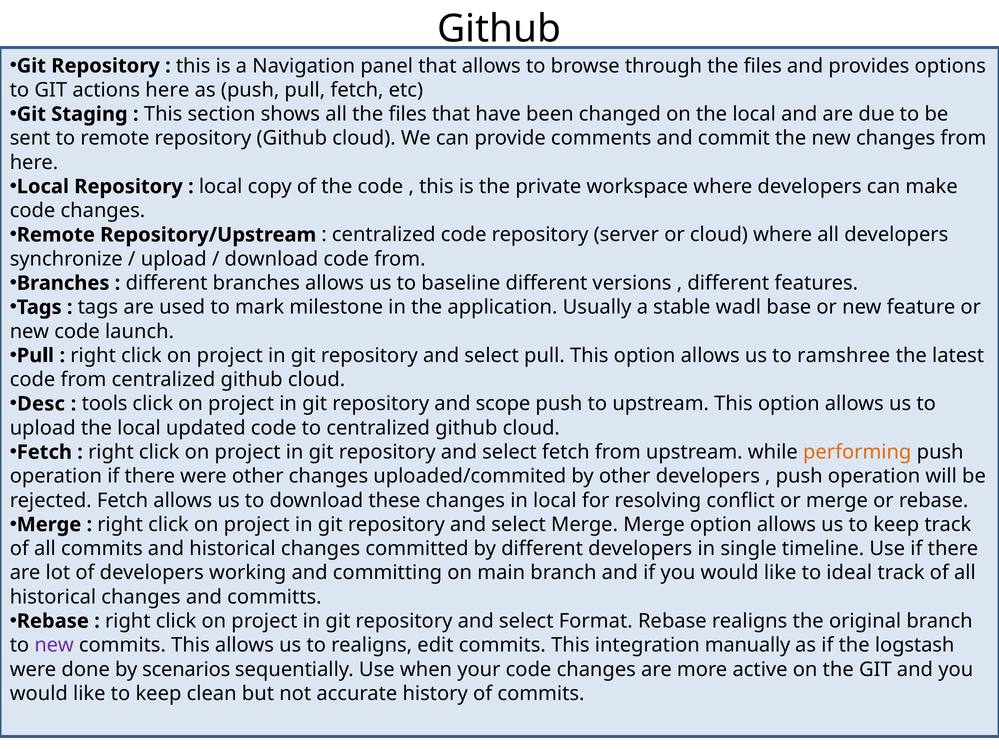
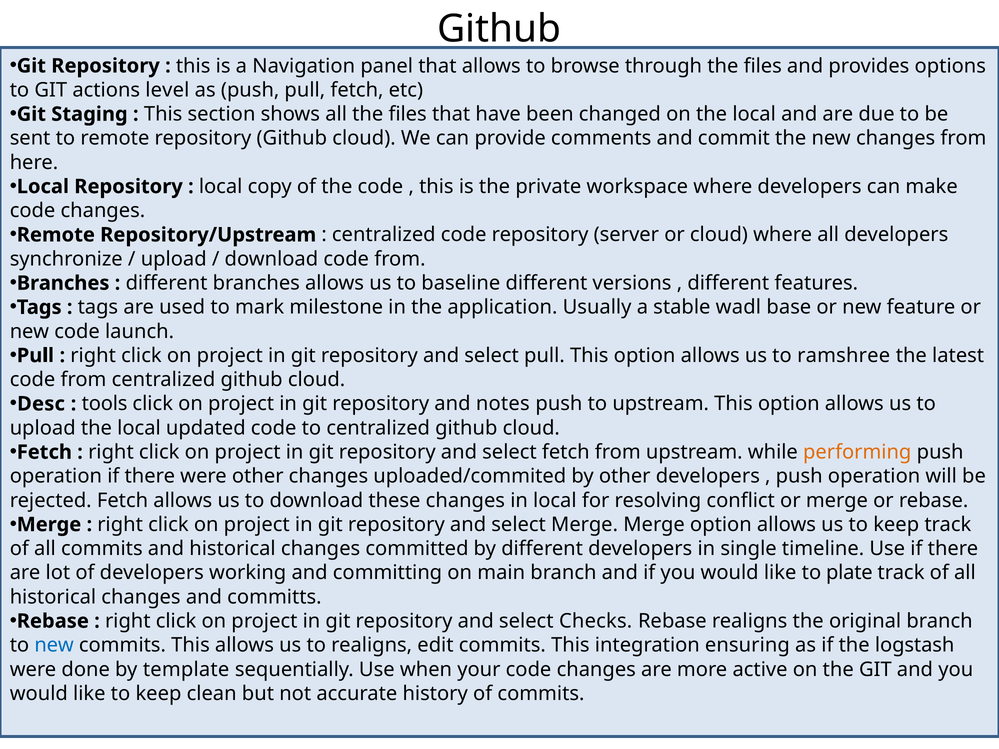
actions here: here -> level
scope: scope -> notes
ideal: ideal -> plate
Format: Format -> Checks
new at (54, 645) colour: purple -> blue
manually: manually -> ensuring
scenarios: scenarios -> template
